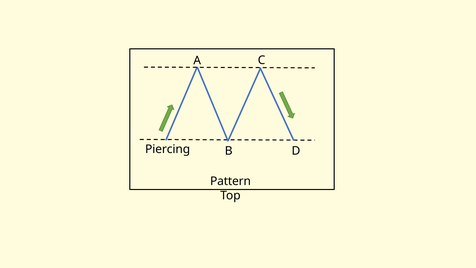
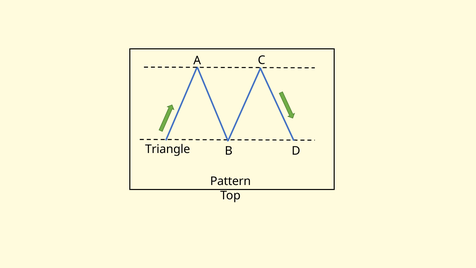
Piercing: Piercing -> Triangle
